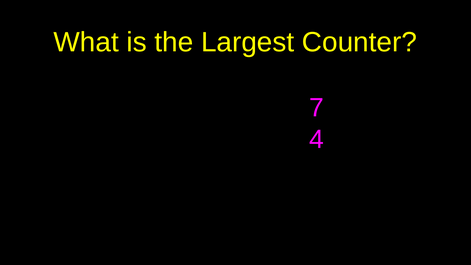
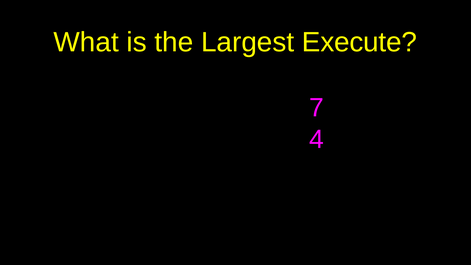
Counter: Counter -> Execute
